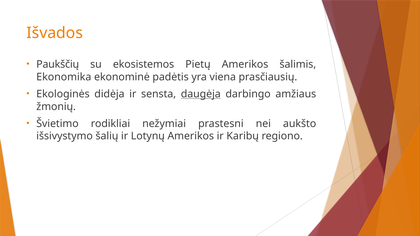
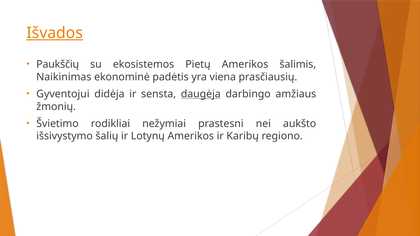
Išvados underline: none -> present
Ekonomika: Ekonomika -> Naikinimas
Ekologinės: Ekologinės -> Gyventojui
